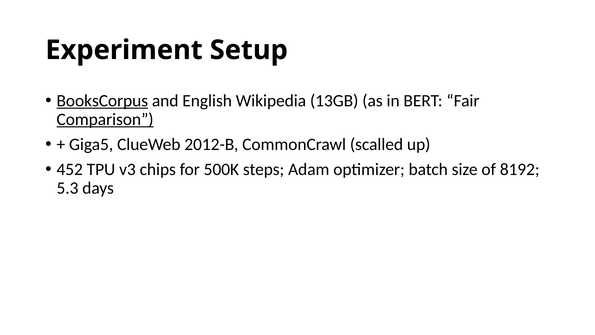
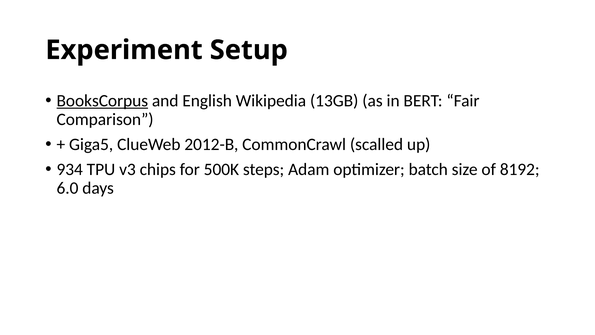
Comparison underline: present -> none
452: 452 -> 934
5.3: 5.3 -> 6.0
